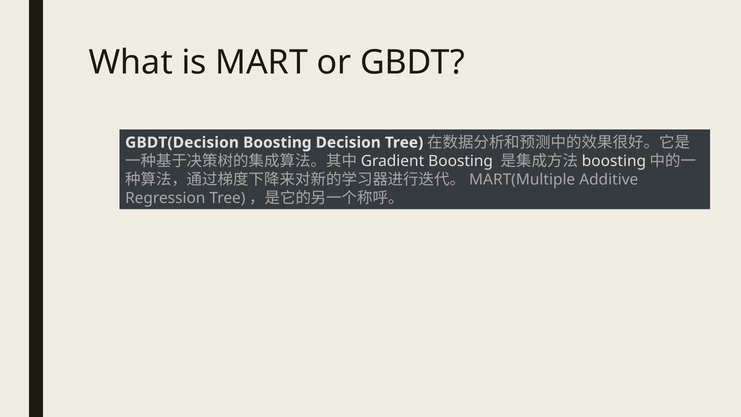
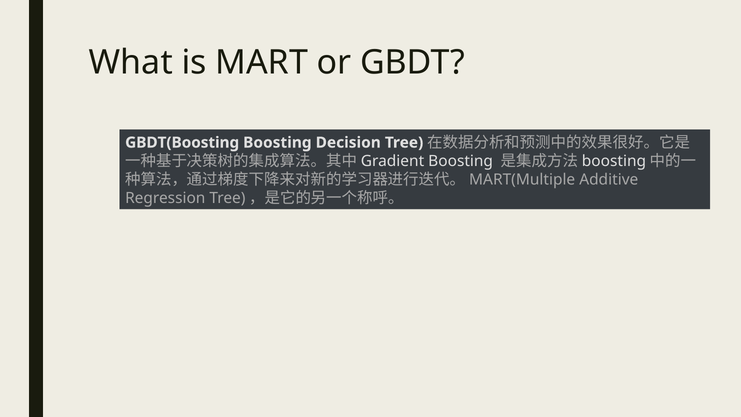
GBDT(Decision: GBDT(Decision -> GBDT(Boosting
